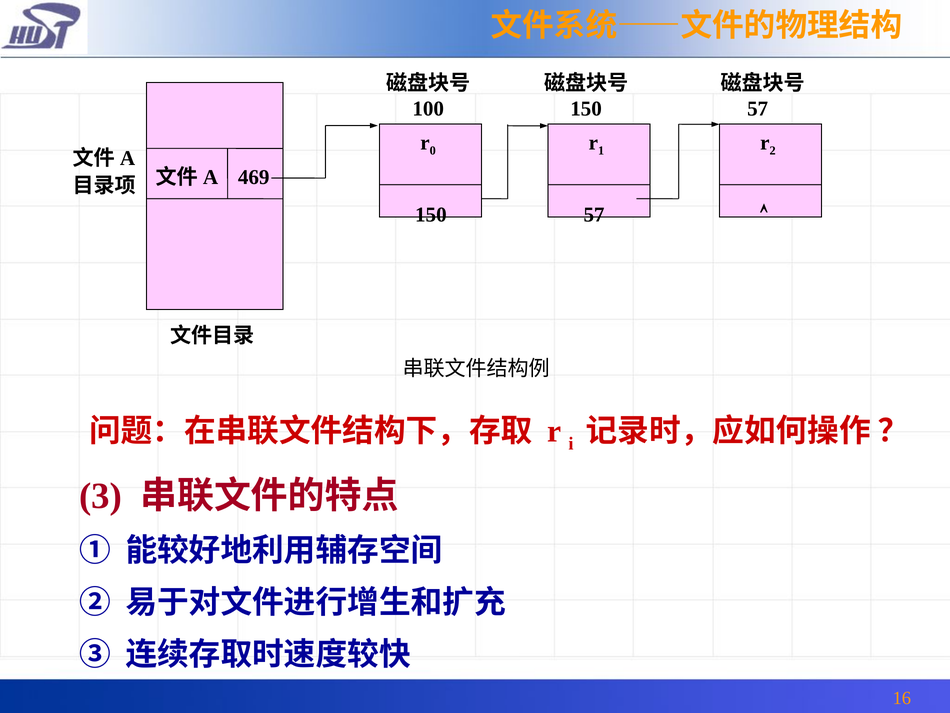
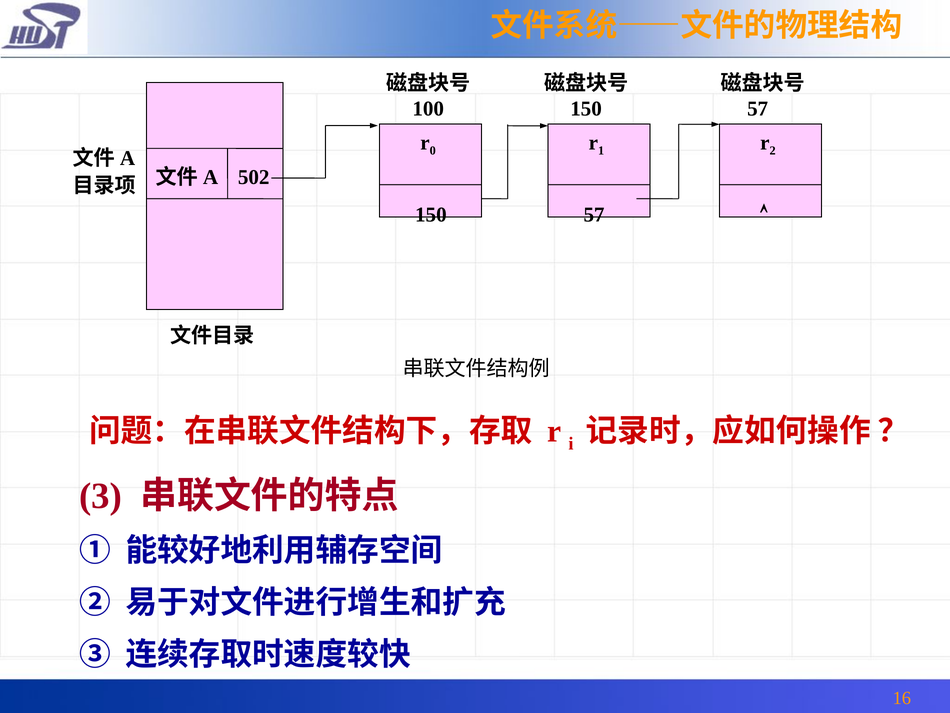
469: 469 -> 502
